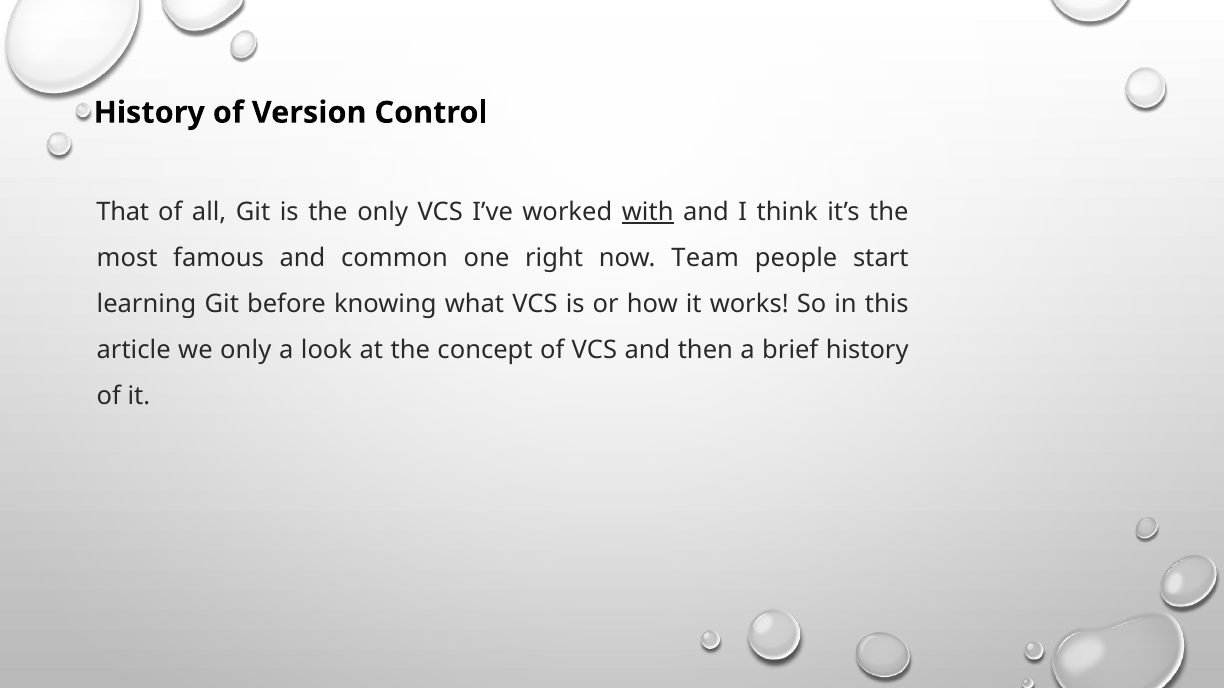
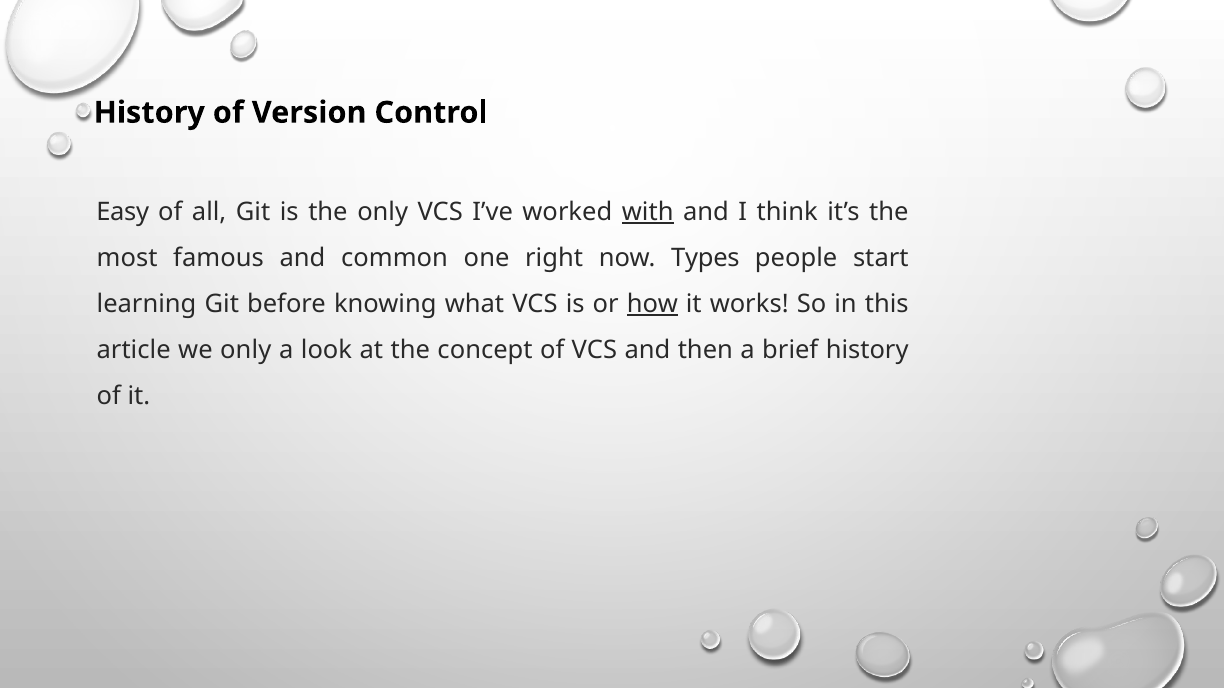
That: That -> Easy
Team: Team -> Types
how underline: none -> present
